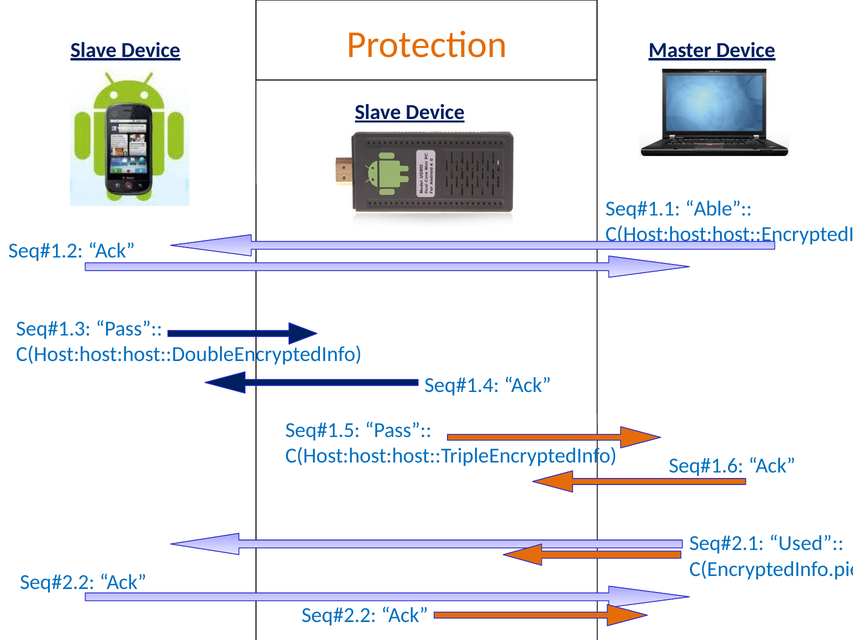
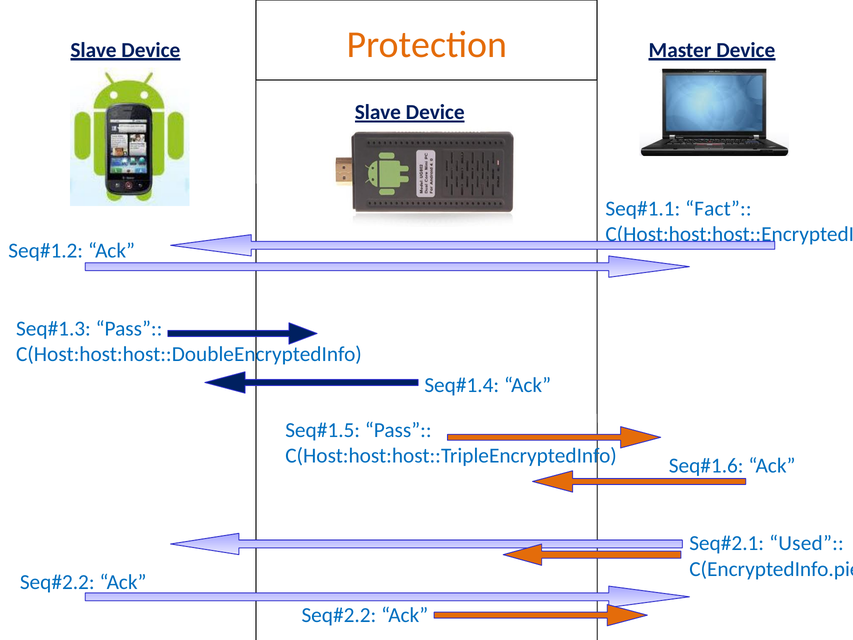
Able: Able -> Fact
